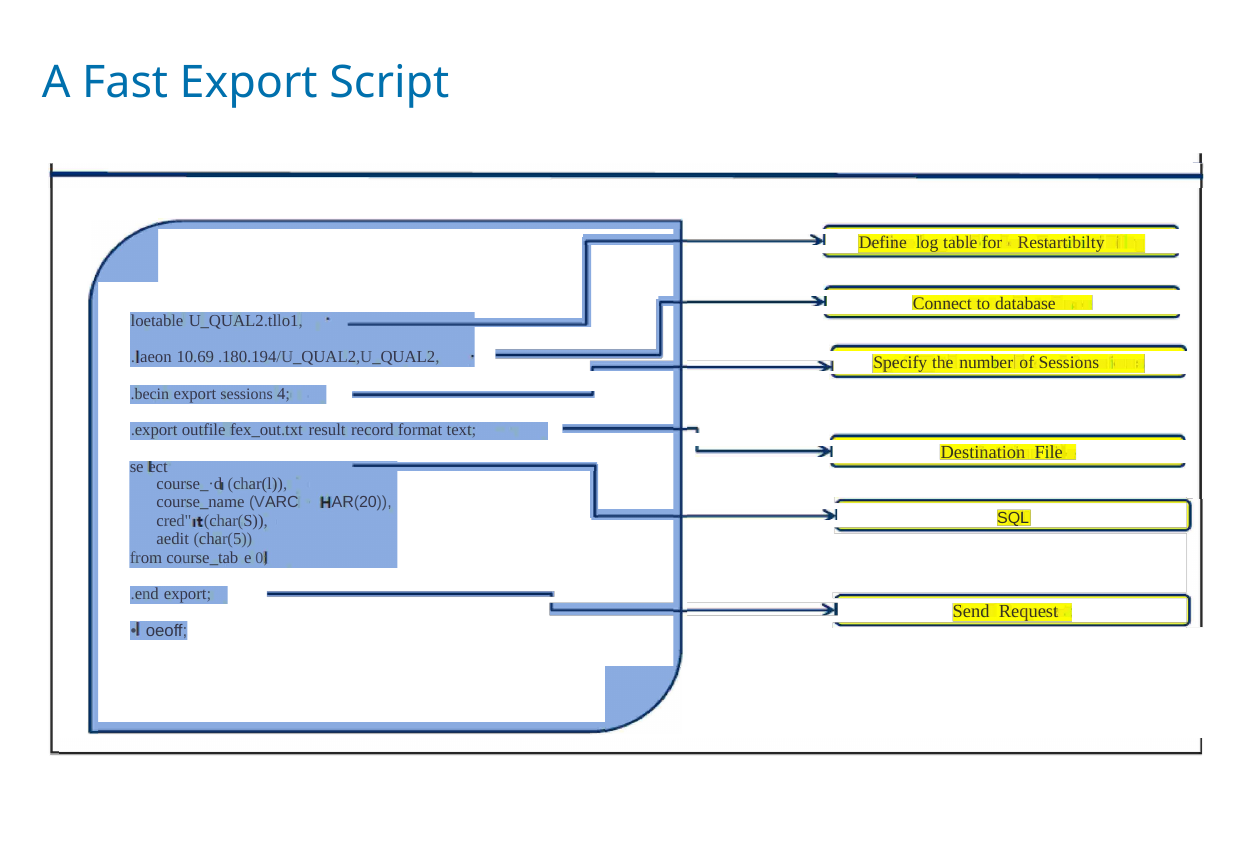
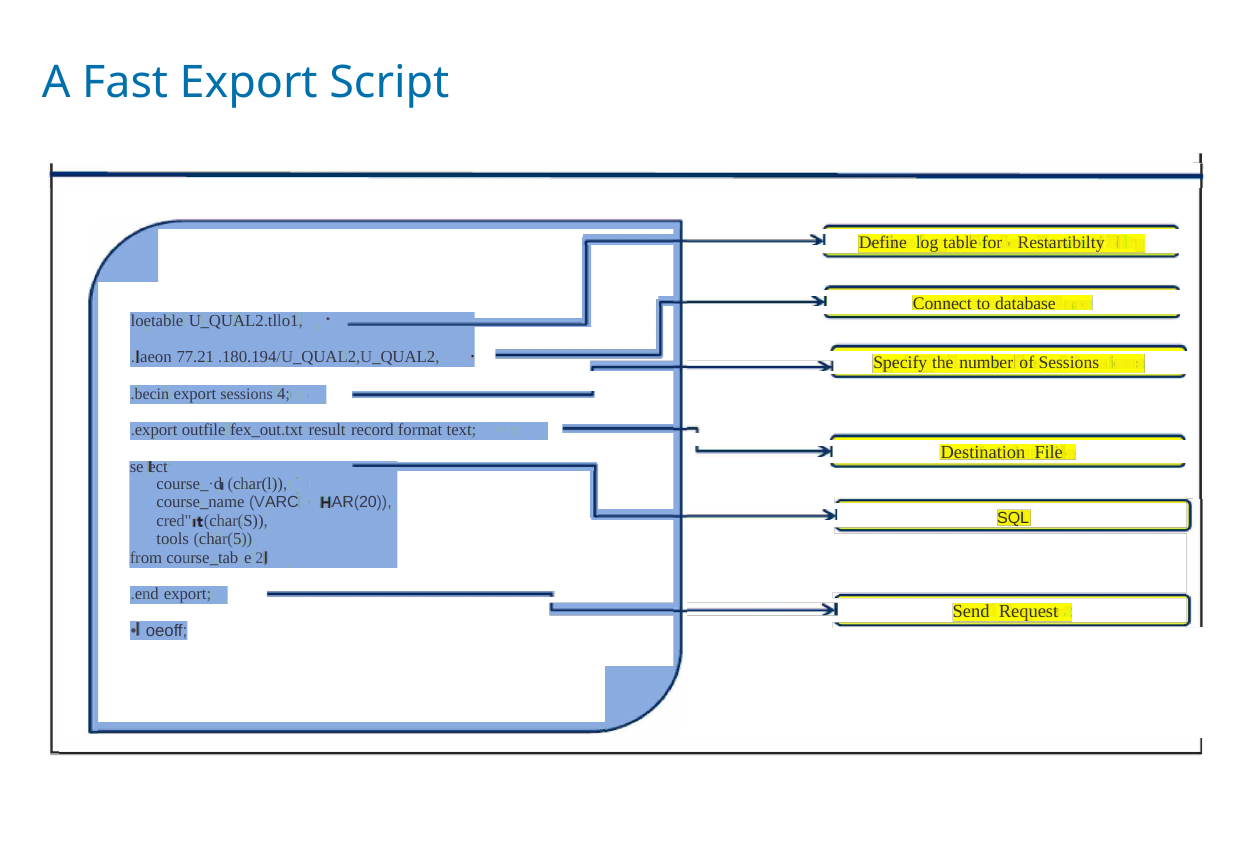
10.69: 10.69 -> 77.21
aedit: aedit -> tools
0: 0 -> 2
